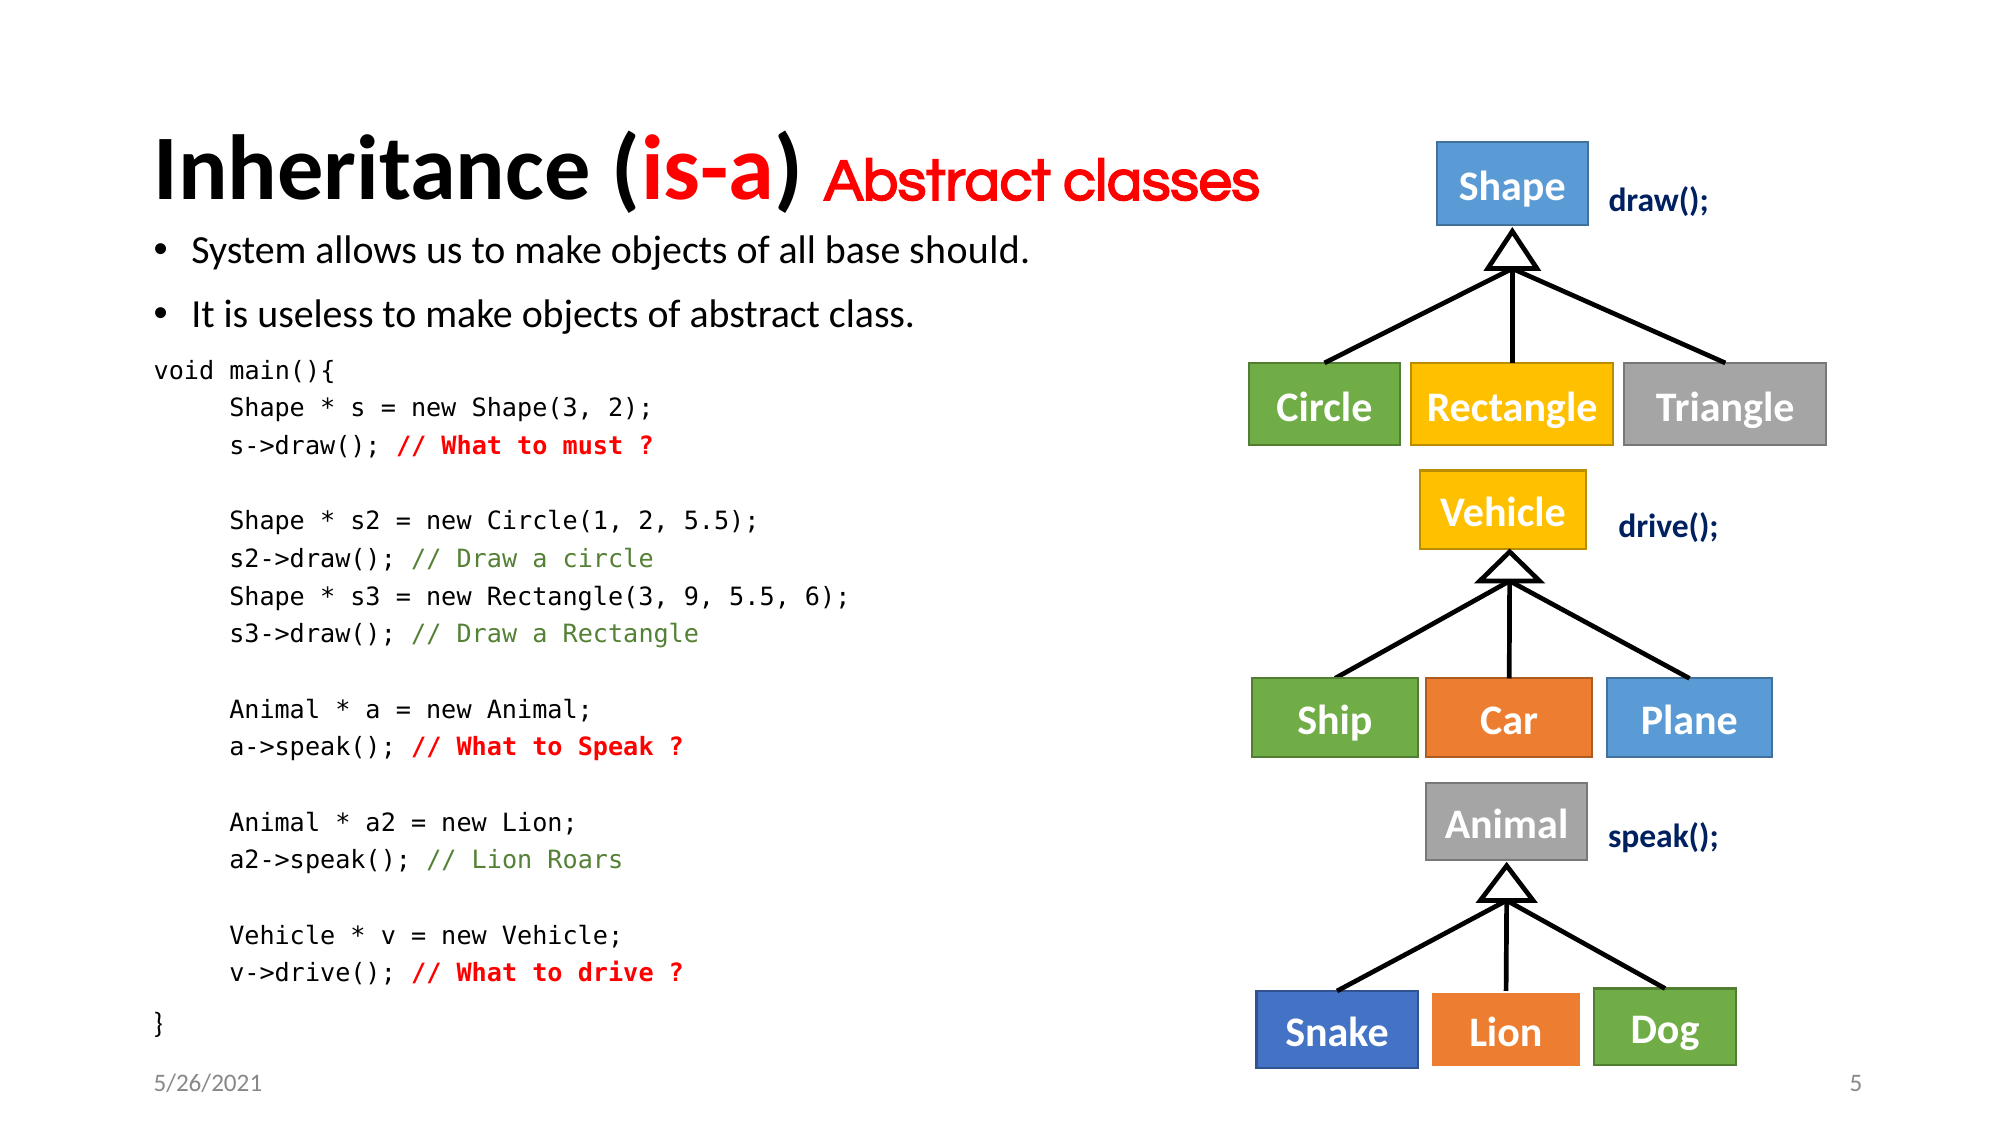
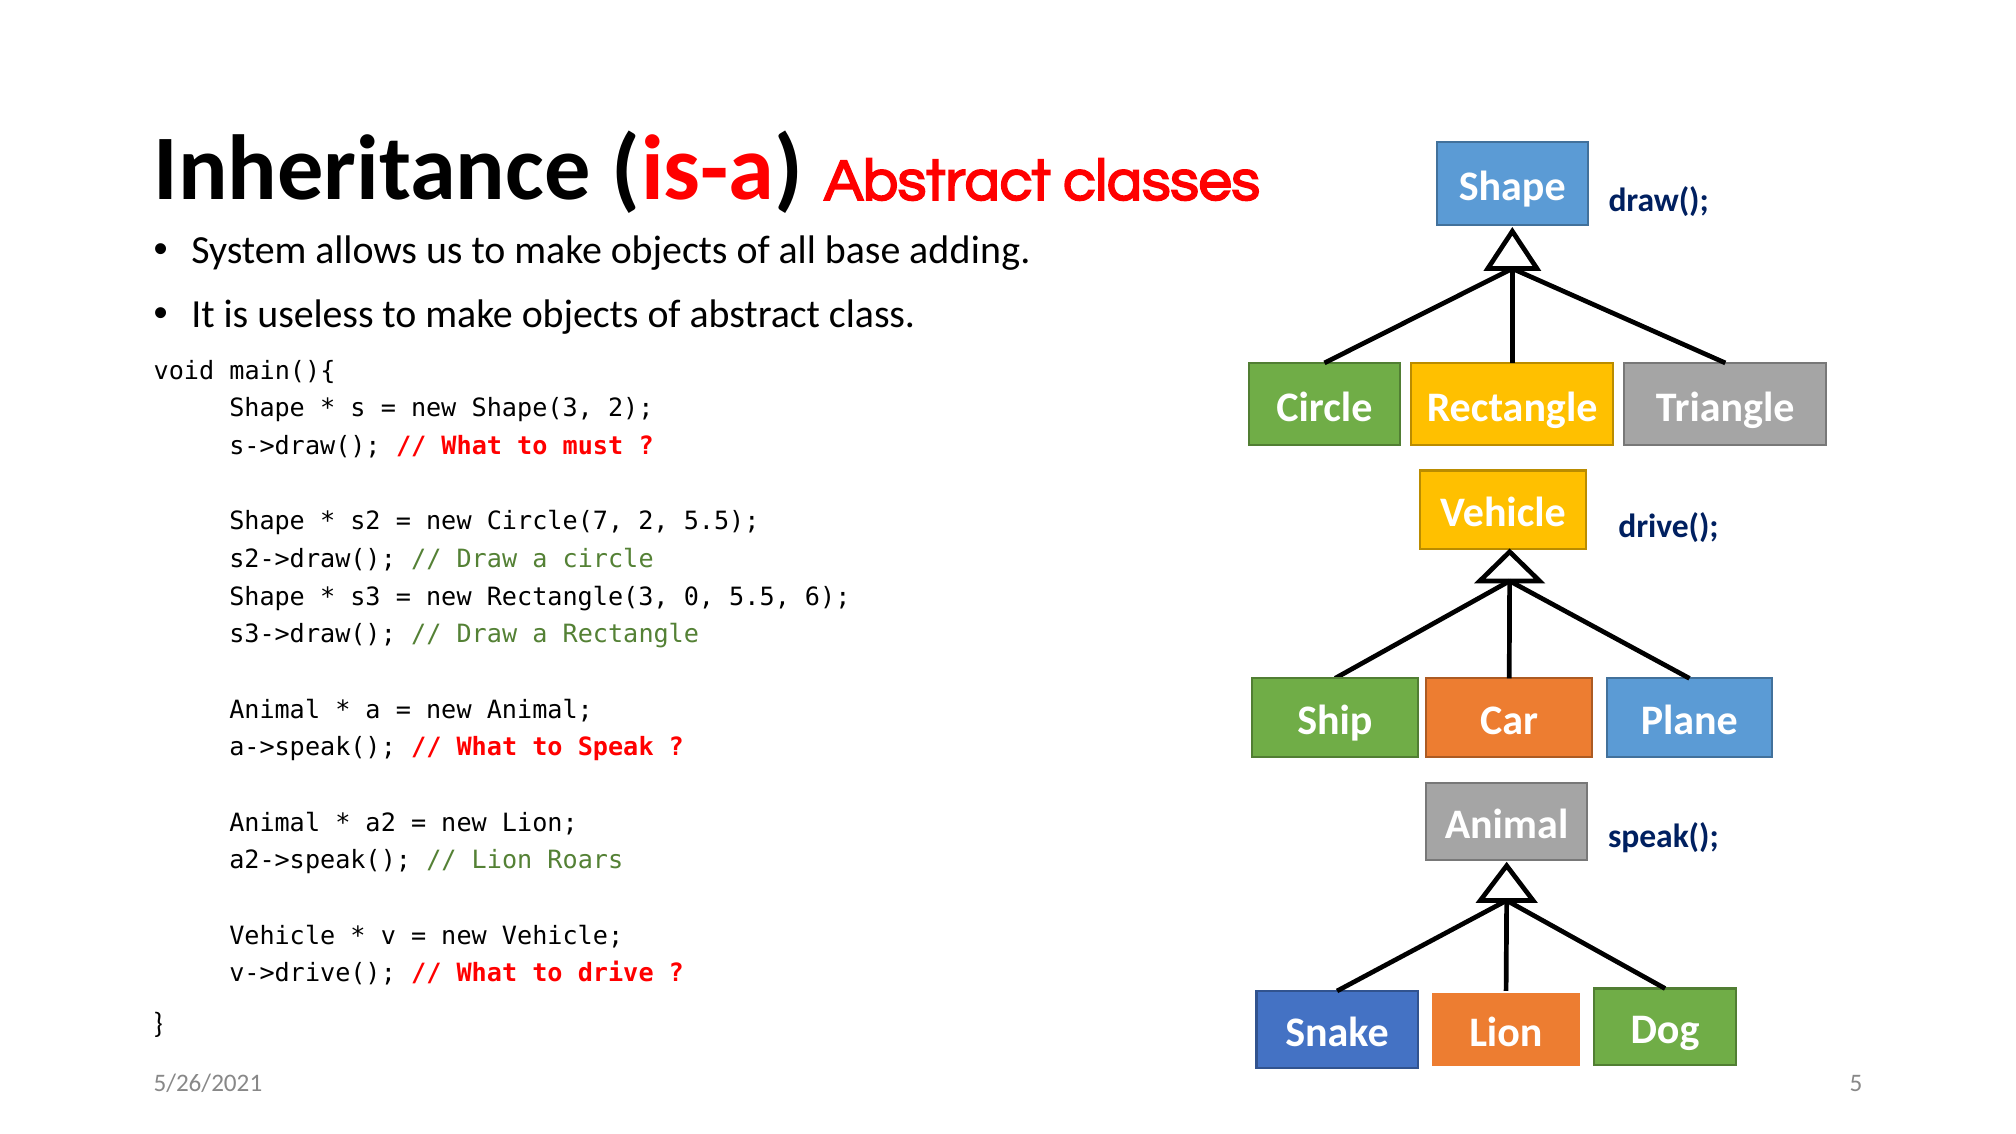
should: should -> adding
Circle(1: Circle(1 -> Circle(7
9: 9 -> 0
